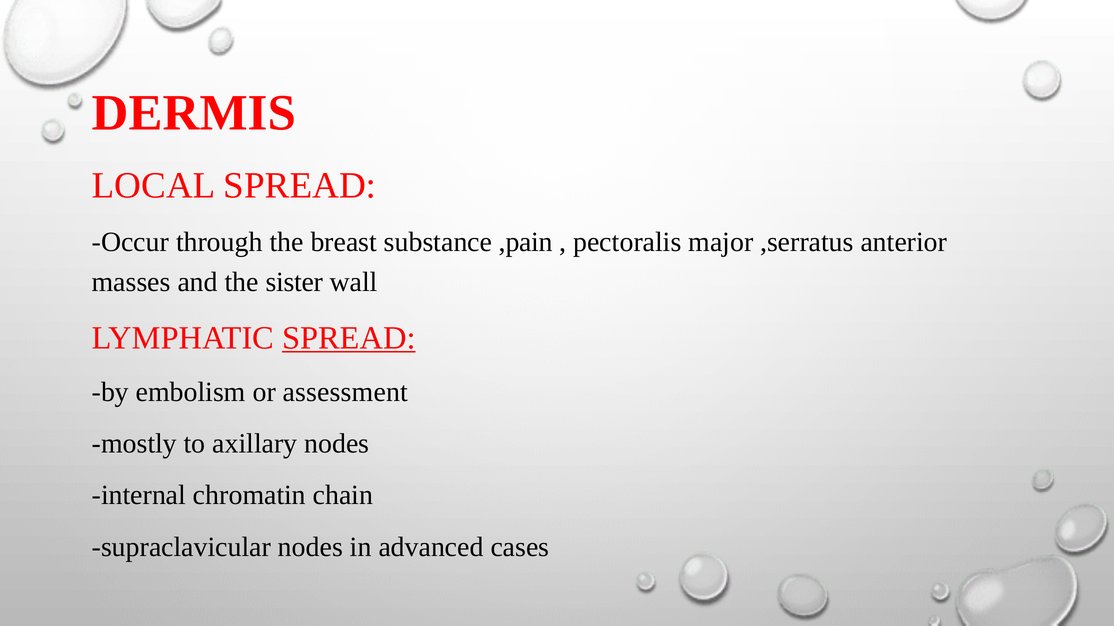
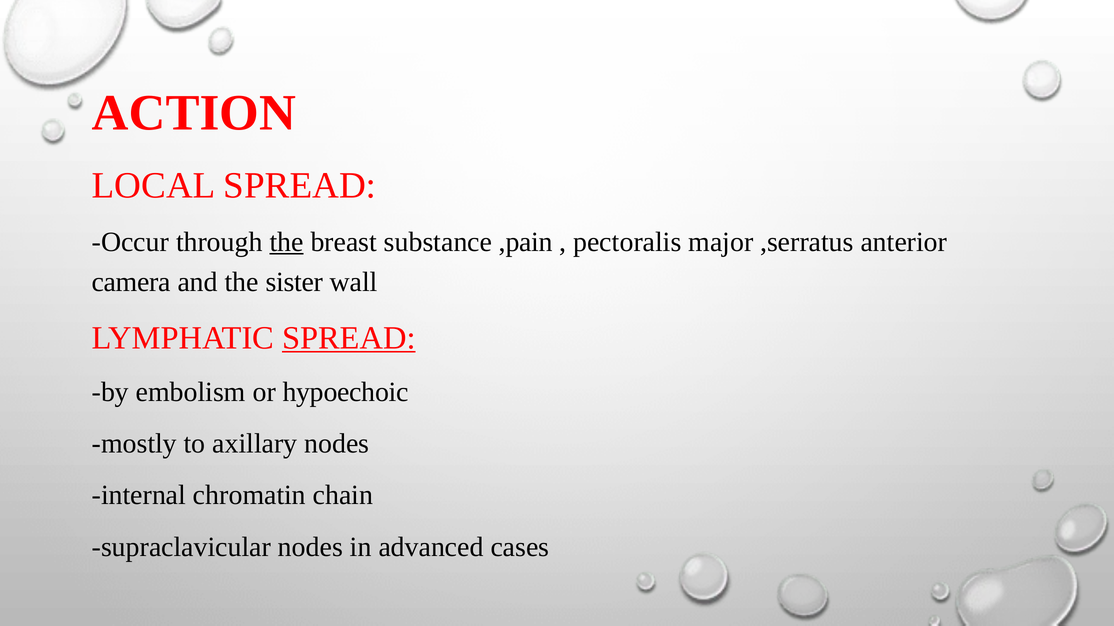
DERMIS: DERMIS -> ACTION
the at (287, 242) underline: none -> present
masses: masses -> camera
assessment: assessment -> hypoechoic
